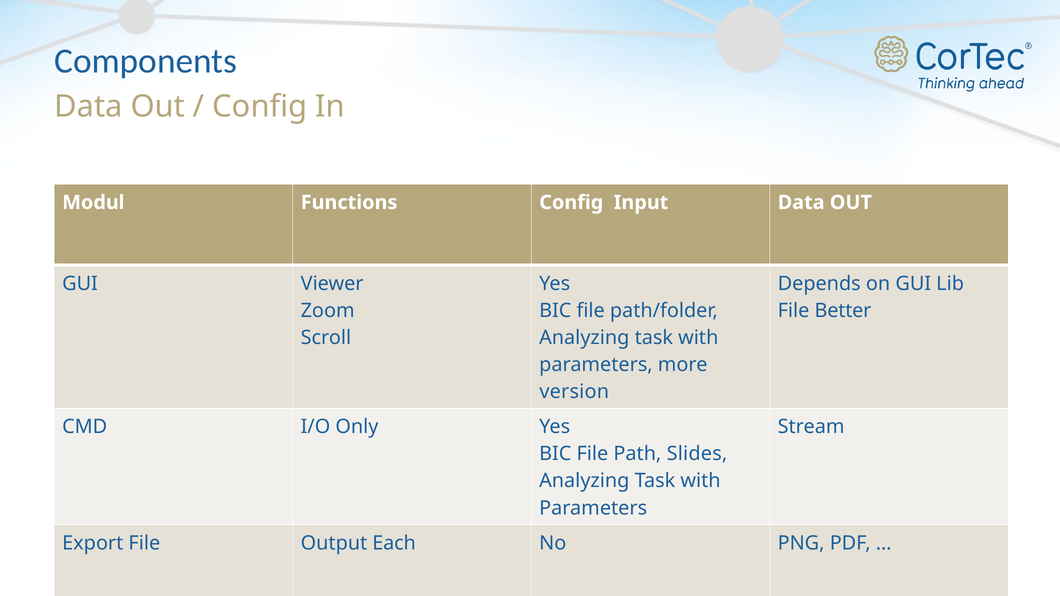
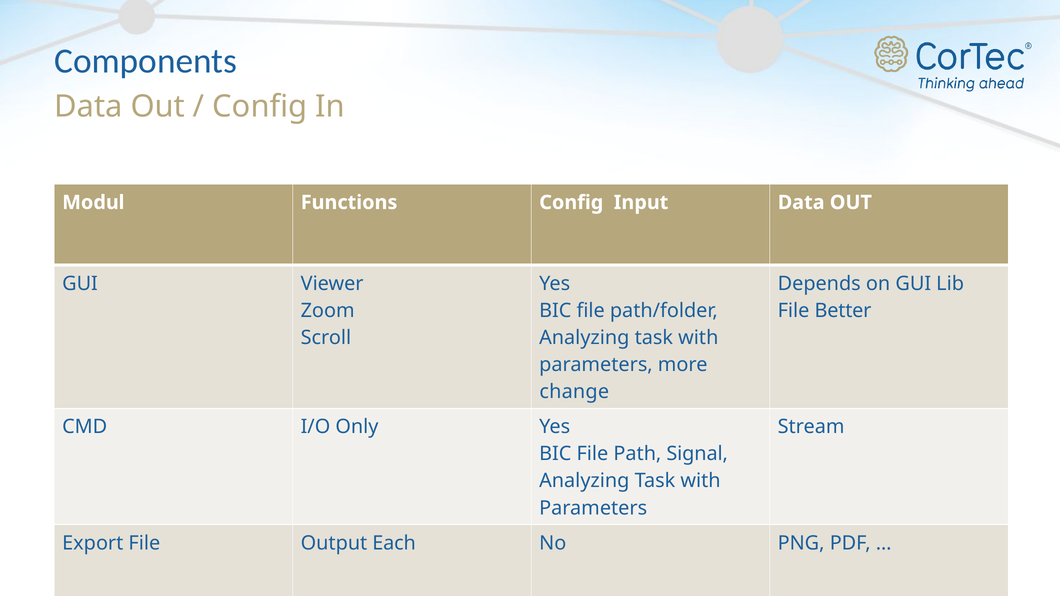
version: version -> change
Slides: Slides -> Signal
